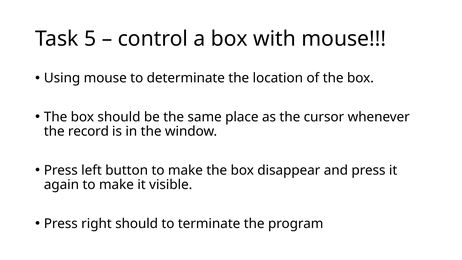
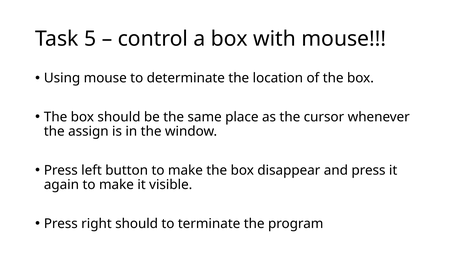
record: record -> assign
